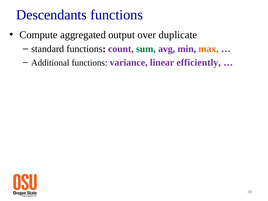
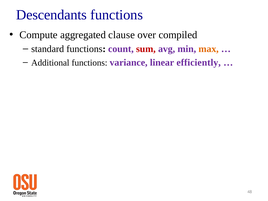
output: output -> clause
duplicate: duplicate -> compiled
sum colour: green -> red
